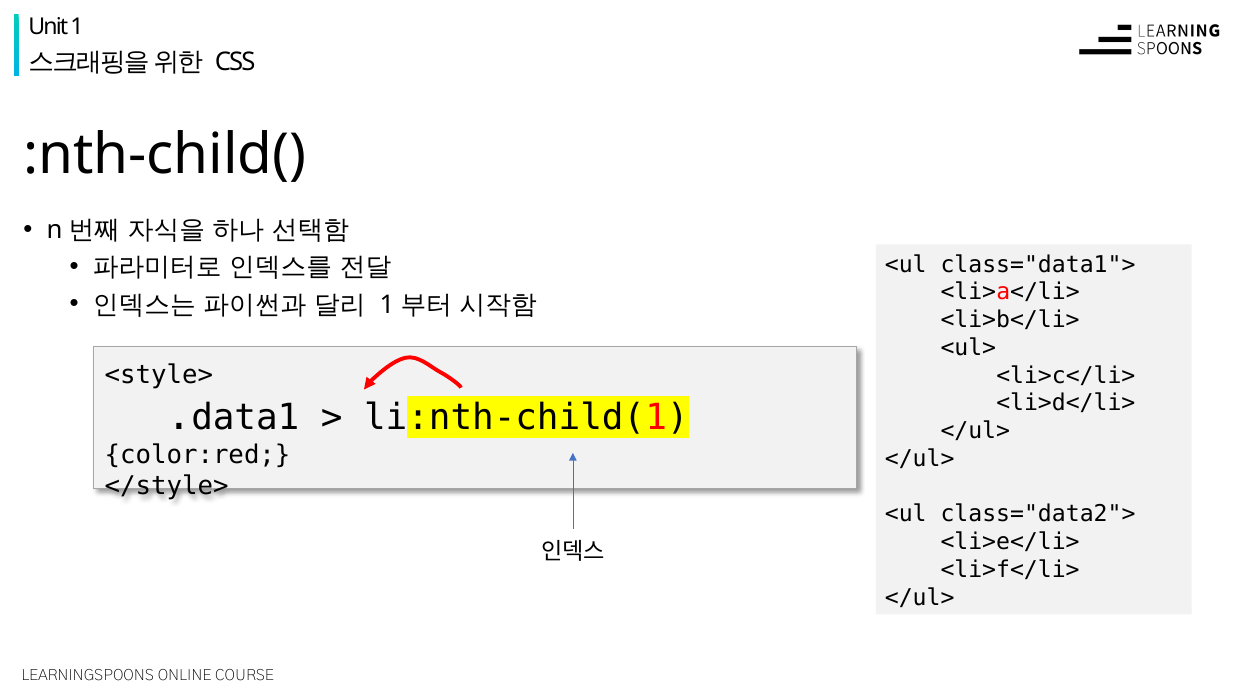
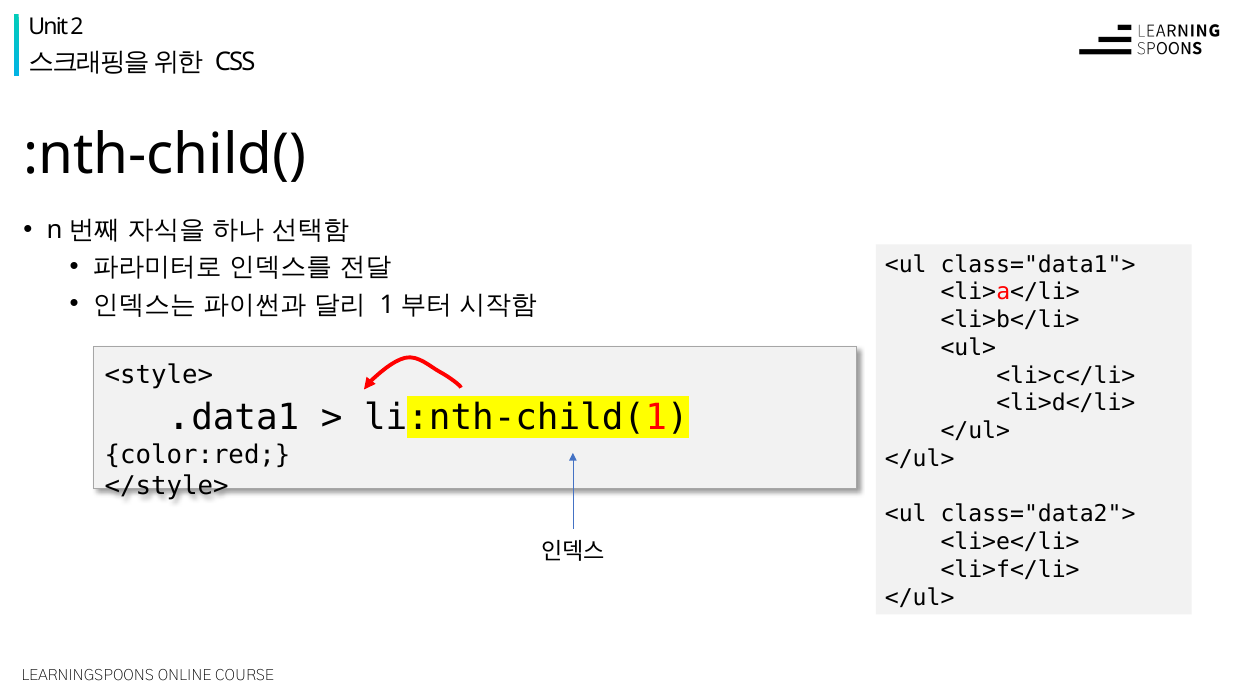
1: 1 -> 2
